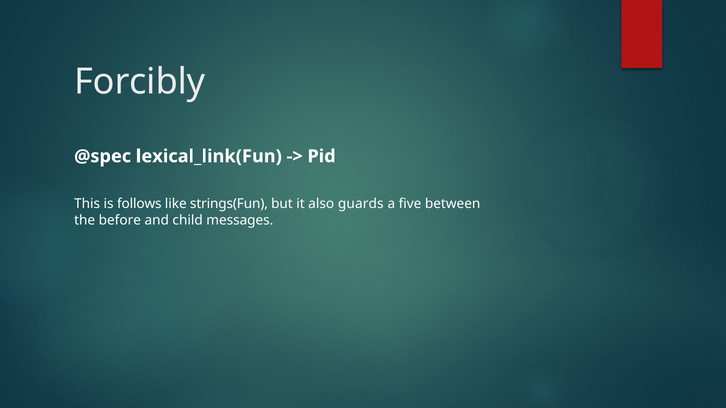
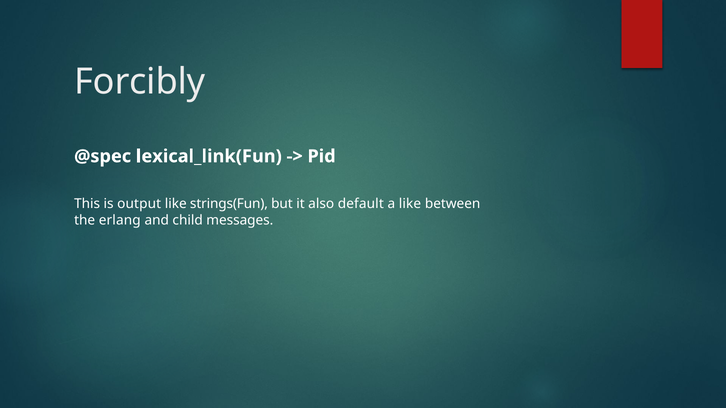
follows: follows -> output
guards: guards -> default
a five: five -> like
before: before -> erlang
